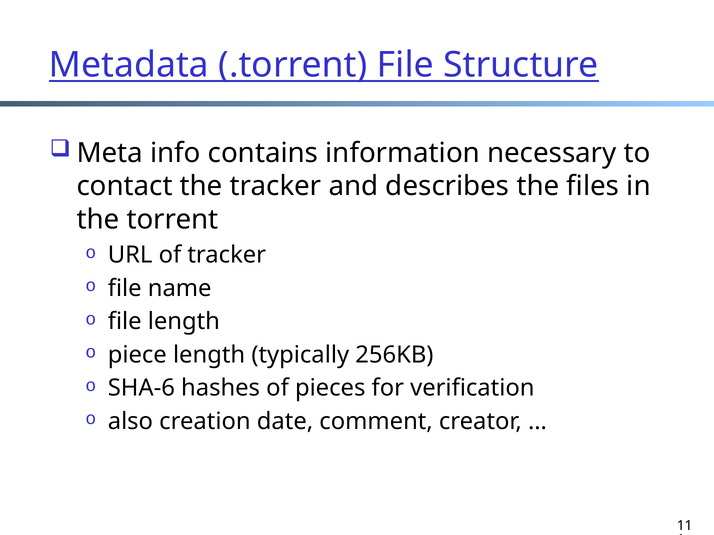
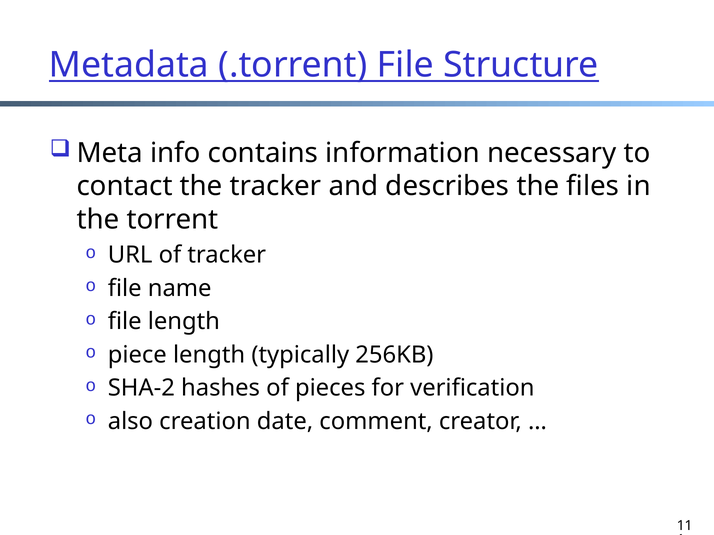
SHA-6: SHA-6 -> SHA-2
